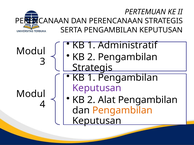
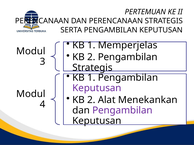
Administratif: Administratif -> Memperjelas
Pengambilan at (148, 100): Pengambilan -> Menekankan
Pengambilan at (122, 111) colour: orange -> purple
